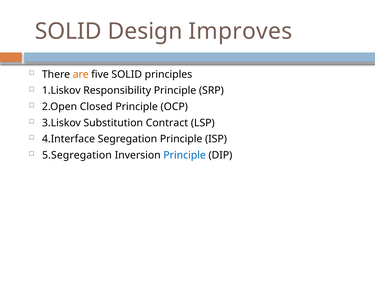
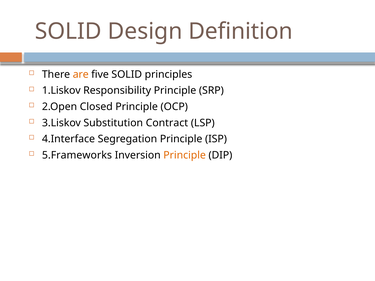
Improves: Improves -> Definition
5.Segregation: 5.Segregation -> 5.Frameworks
Principle at (185, 155) colour: blue -> orange
